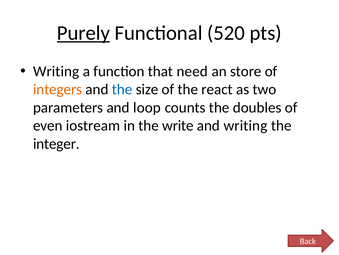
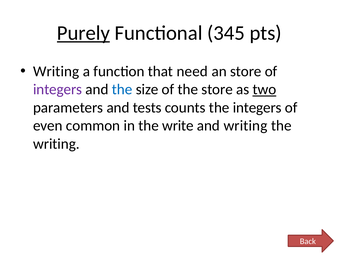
520: 520 -> 345
integers at (58, 89) colour: orange -> purple
the react: react -> store
two underline: none -> present
loop: loop -> tests
the doubles: doubles -> integers
iostream: iostream -> common
integer at (56, 143): integer -> writing
